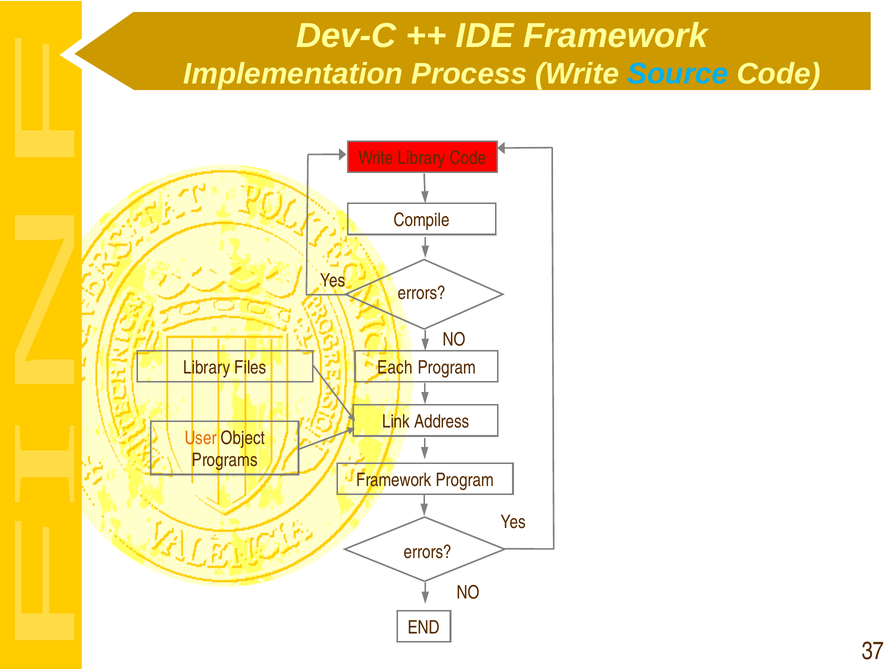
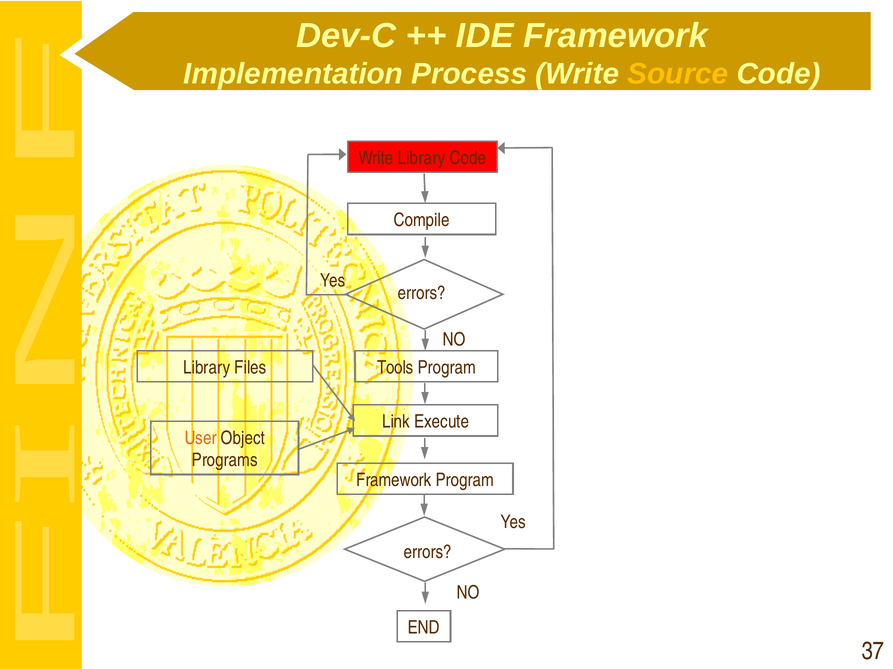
Source colour: light blue -> yellow
Each: Each -> Tools
Address: Address -> Execute
